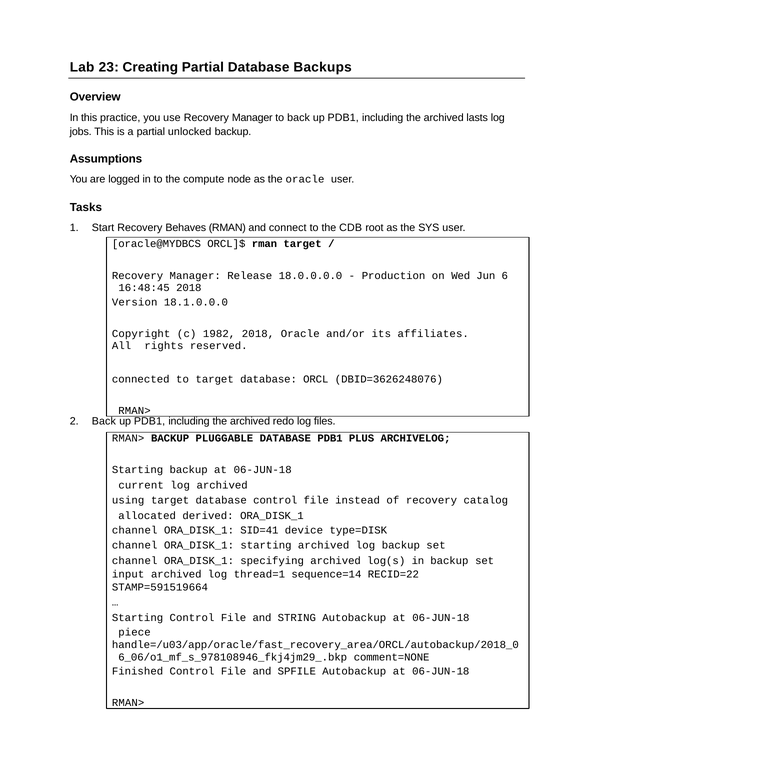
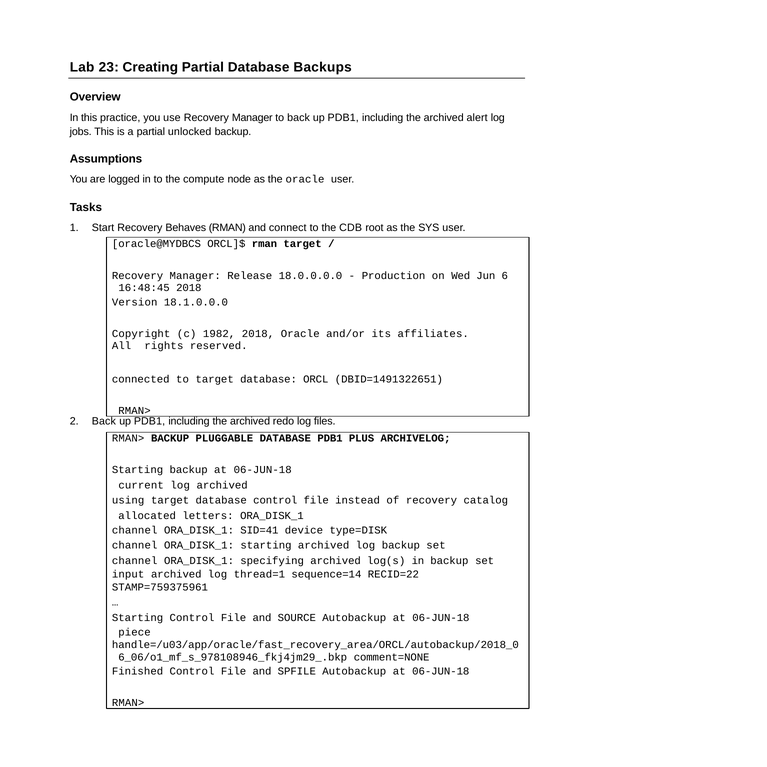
lasts: lasts -> alert
DBID=3626248076: DBID=3626248076 -> DBID=1491322651
derived: derived -> letters
STAMP=591519664: STAMP=591519664 -> STAMP=759375961
STRING: STRING -> SOURCE
